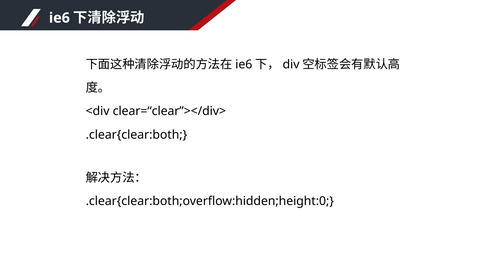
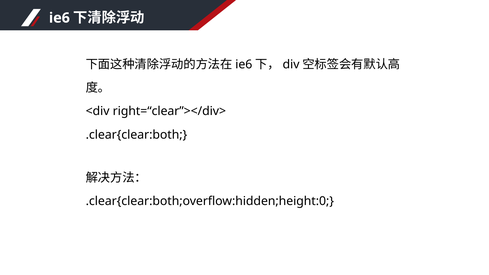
clear=“clear”></div>: clear=“clear”></div> -> right=“clear”></div>
